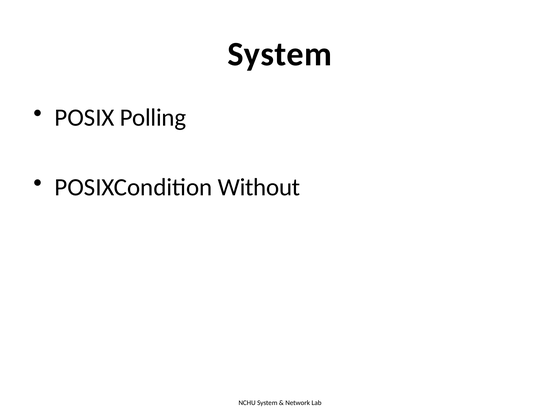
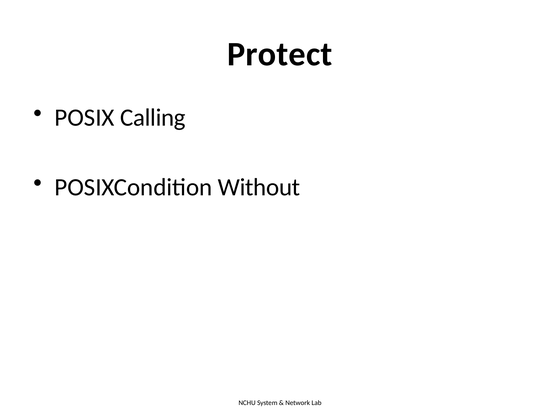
System at (280, 54): System -> Protect
Polling: Polling -> Calling
